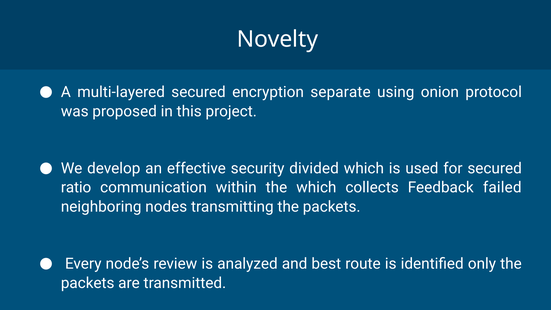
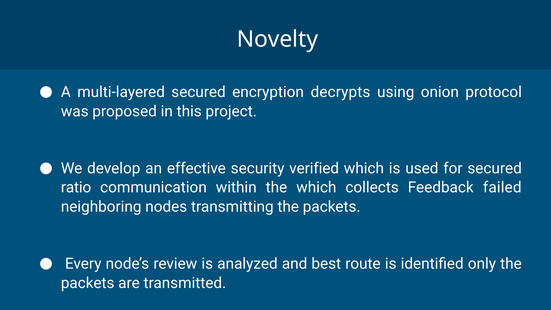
separate: separate -> decrypts
divided: divided -> verified
